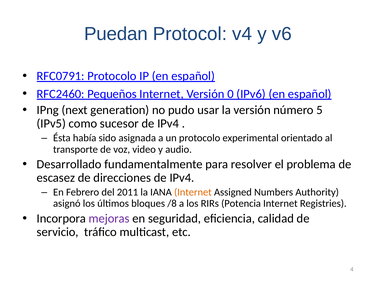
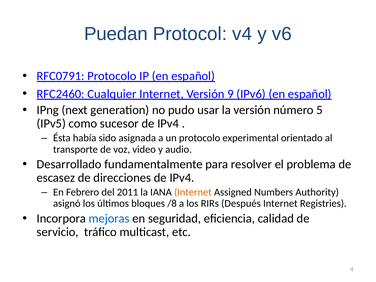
Pequeños: Pequeños -> Cualquier
0: 0 -> 9
Potencia: Potencia -> Después
mejoras colour: purple -> blue
